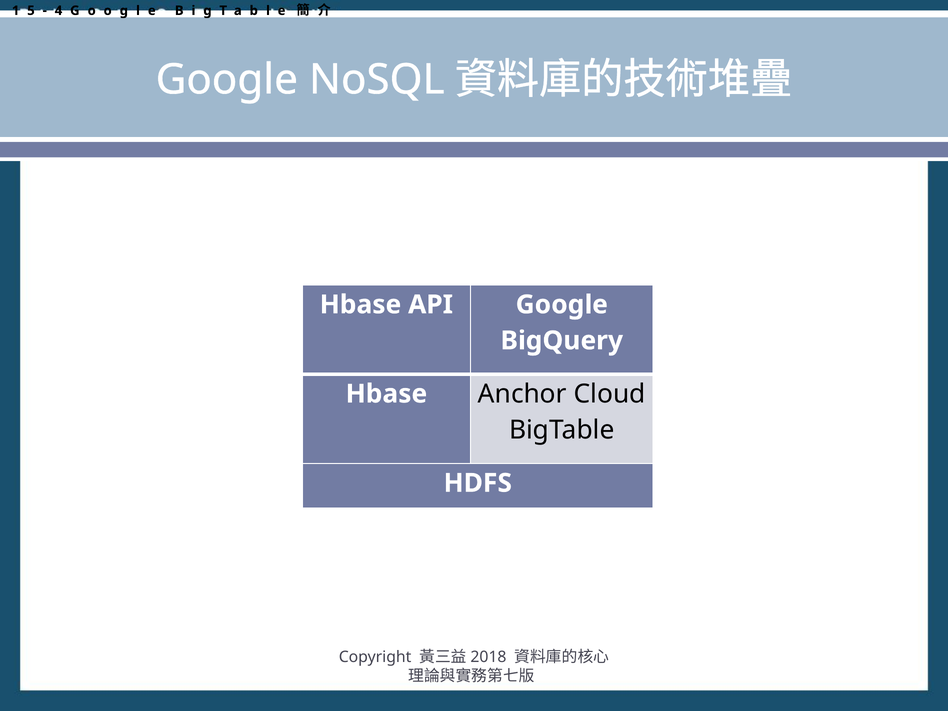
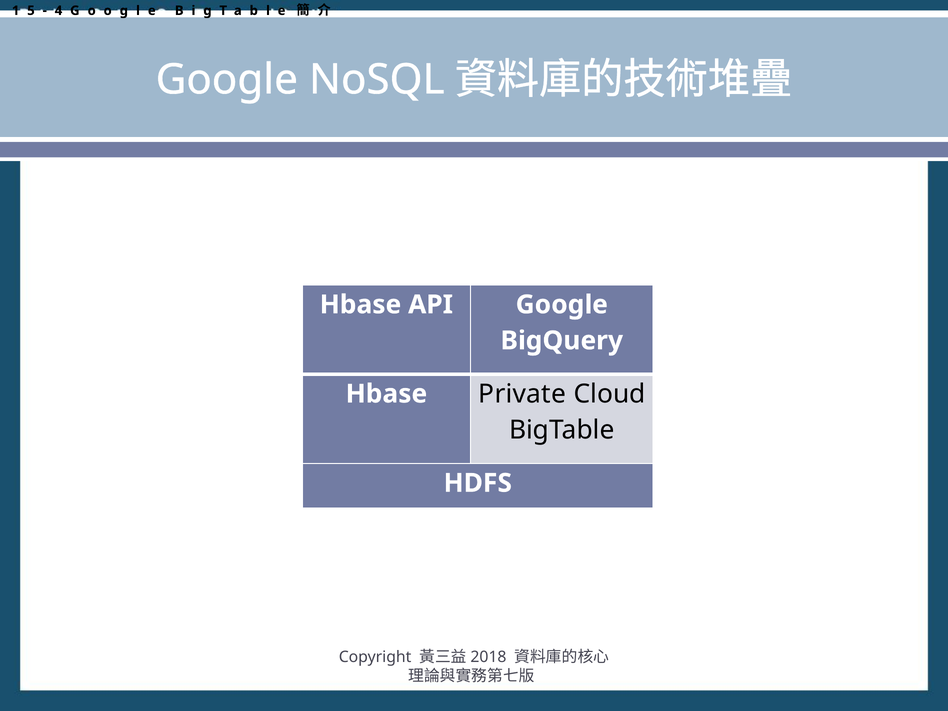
Anchor: Anchor -> Private
